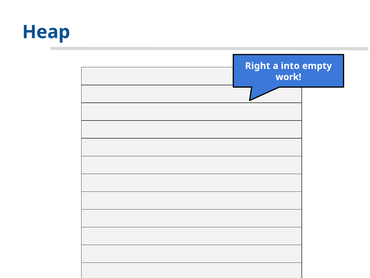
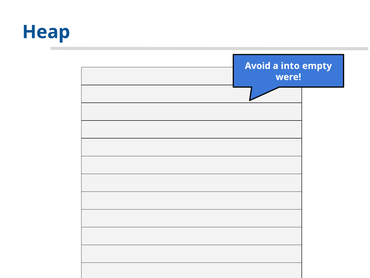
Right: Right -> Avoid
work: work -> were
